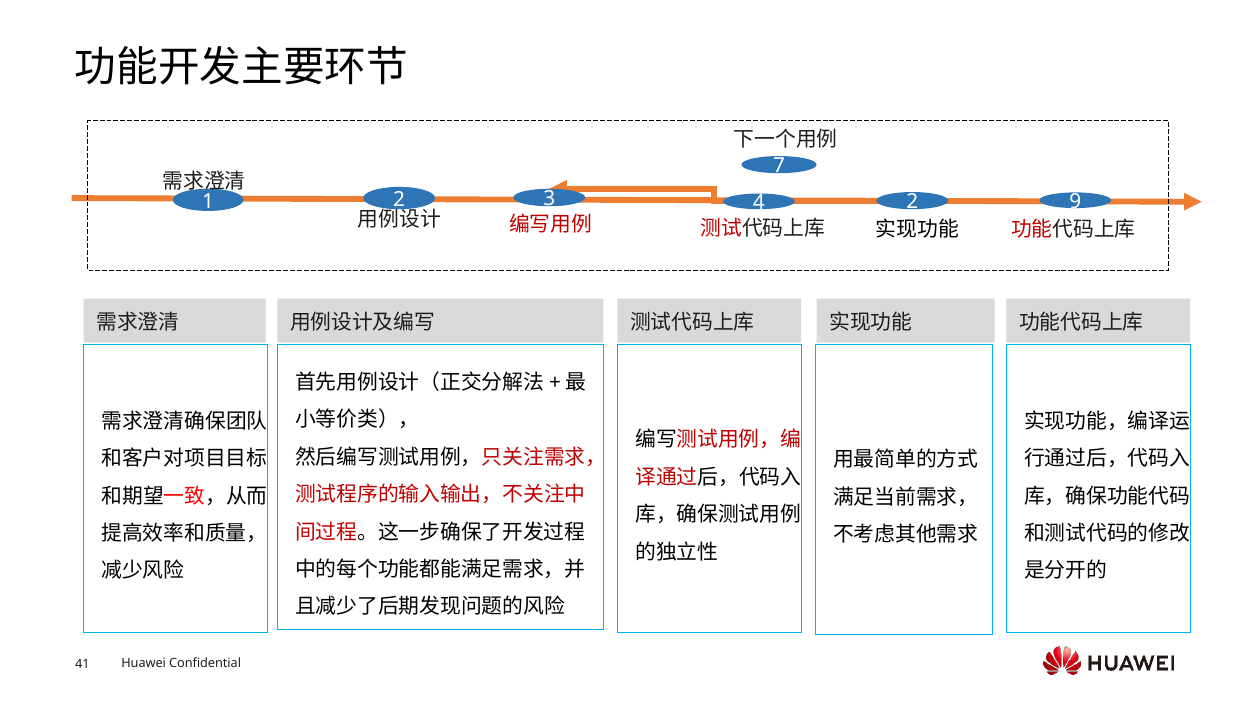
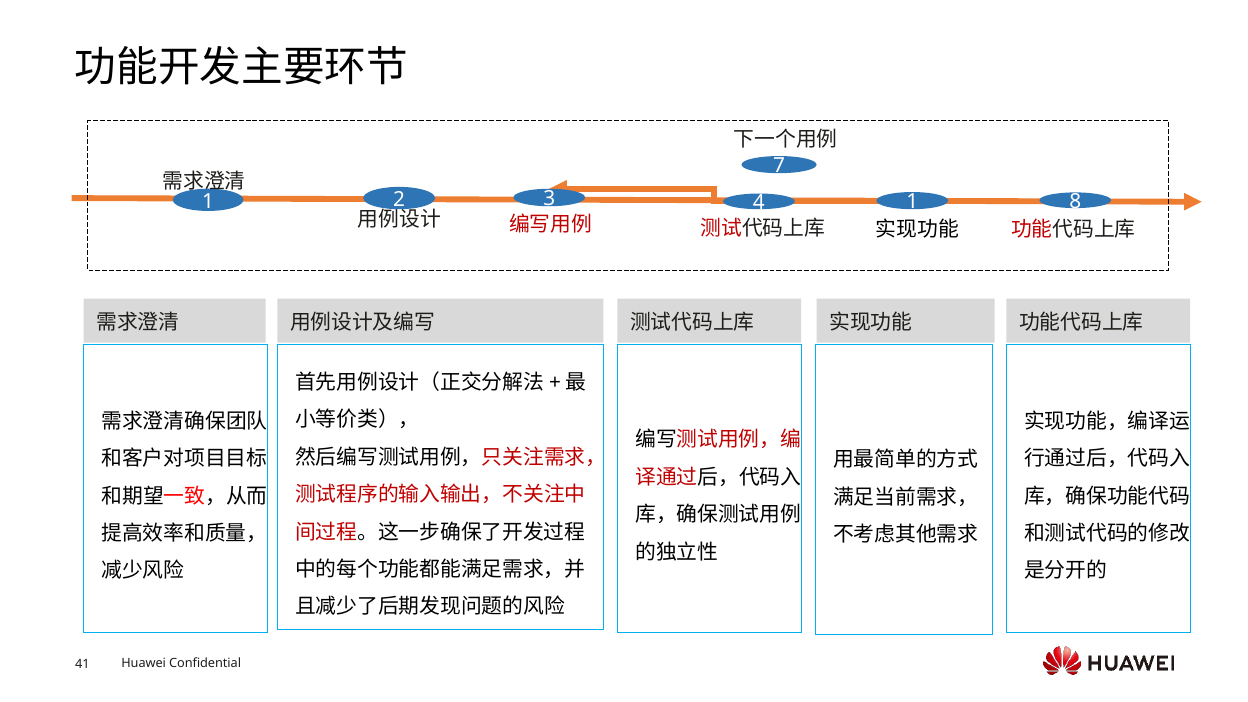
3 2: 2 -> 1
9: 9 -> 8
